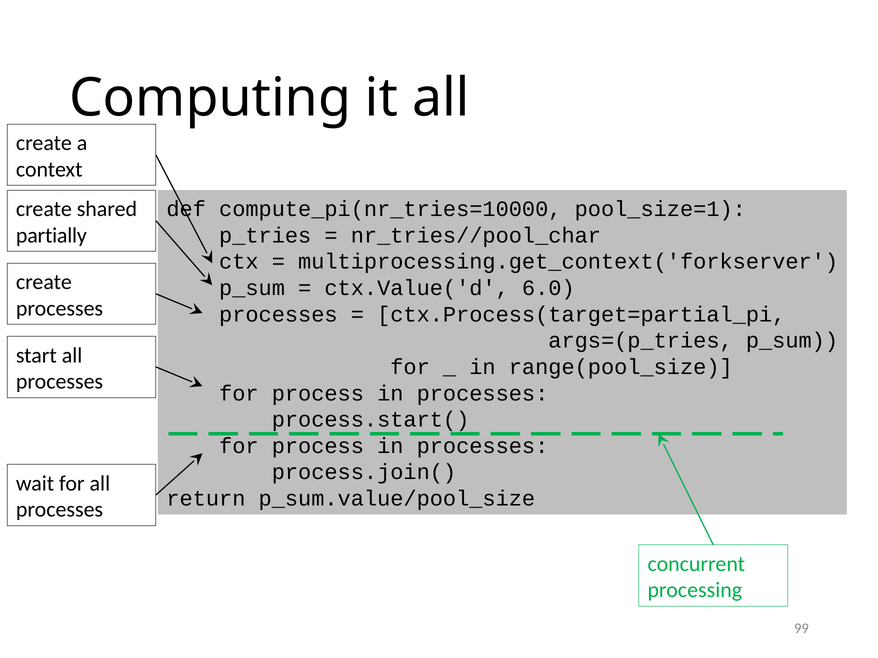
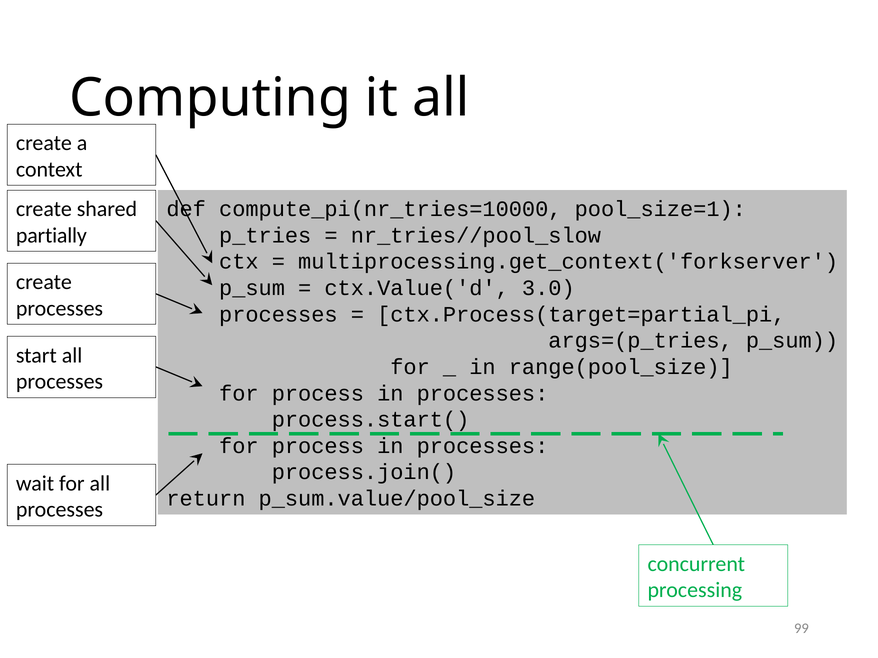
nr_tries//pool_char: nr_tries//pool_char -> nr_tries//pool_slow
6.0: 6.0 -> 3.0
